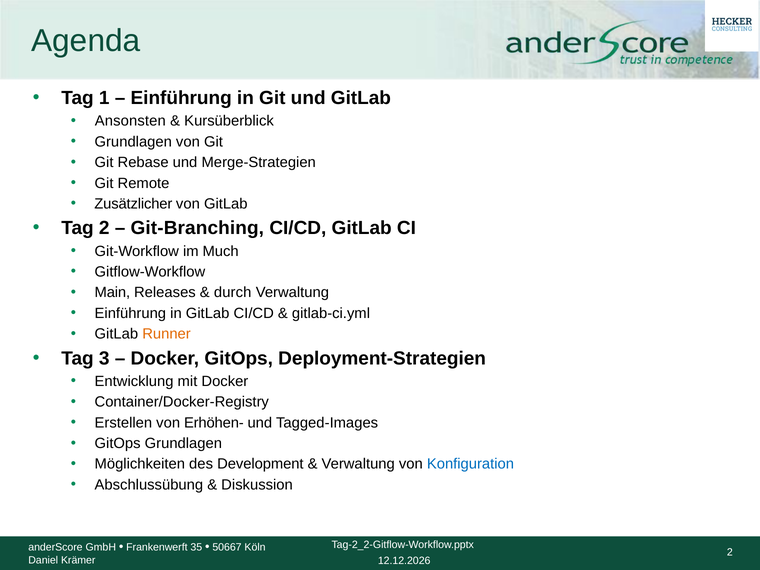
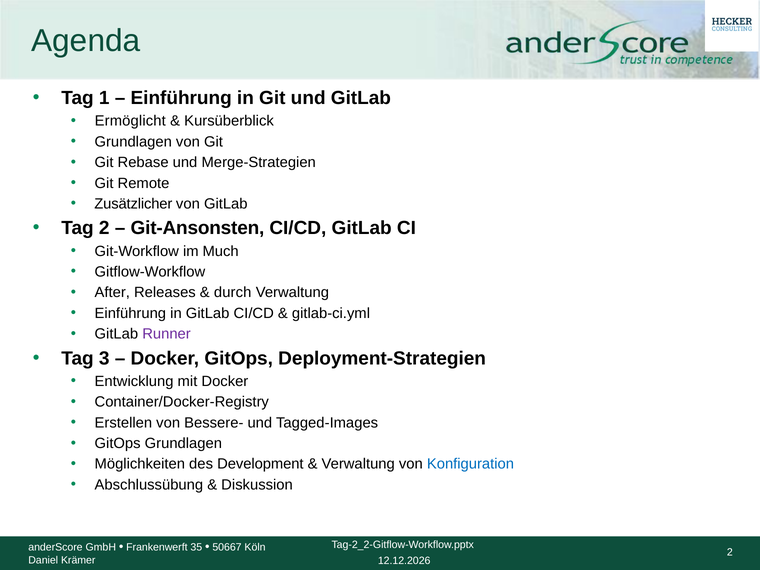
Ansonsten: Ansonsten -> Ermöglicht
Git-Branching: Git-Branching -> Git-Ansonsten
Main: Main -> After
Runner colour: orange -> purple
Erhöhen-: Erhöhen- -> Bessere-
